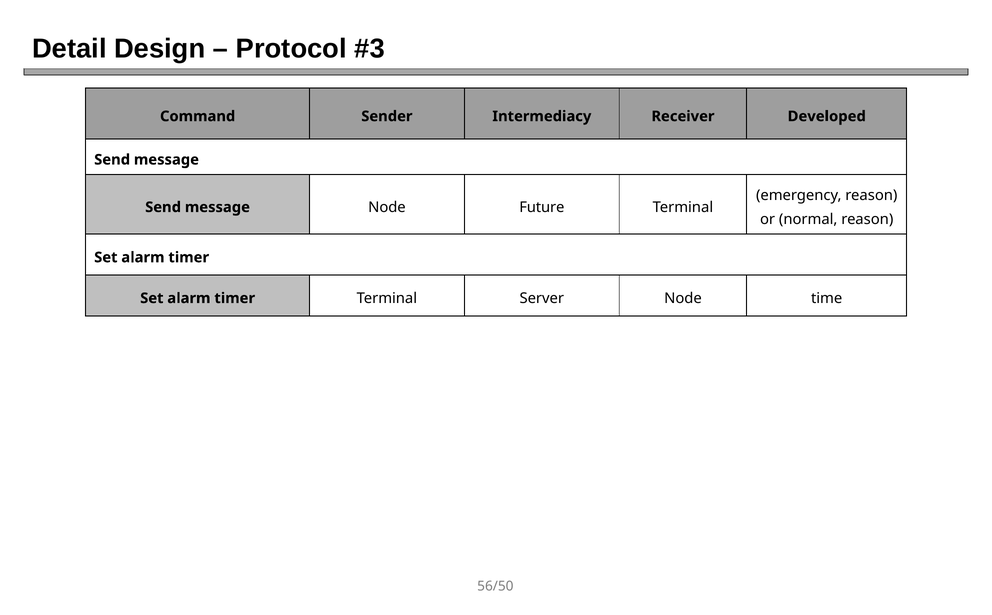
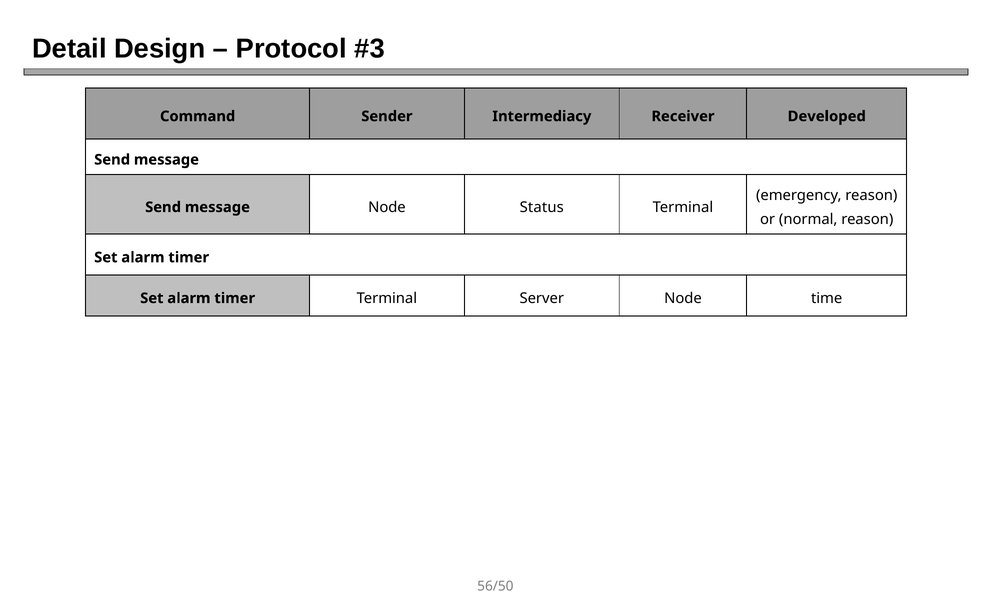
Future: Future -> Status
